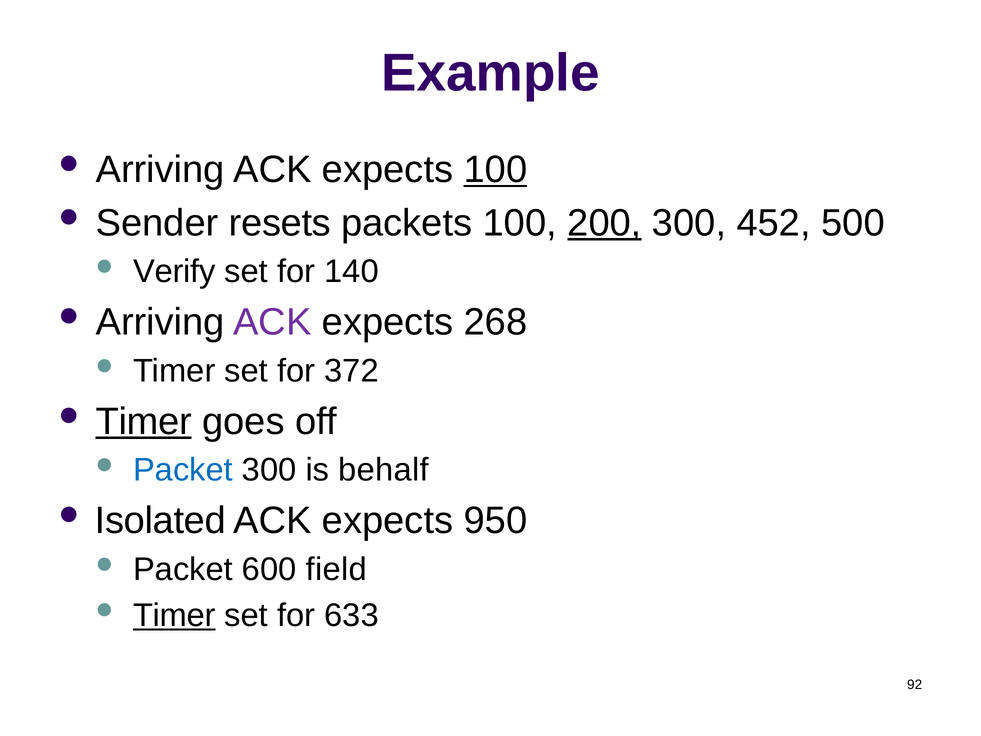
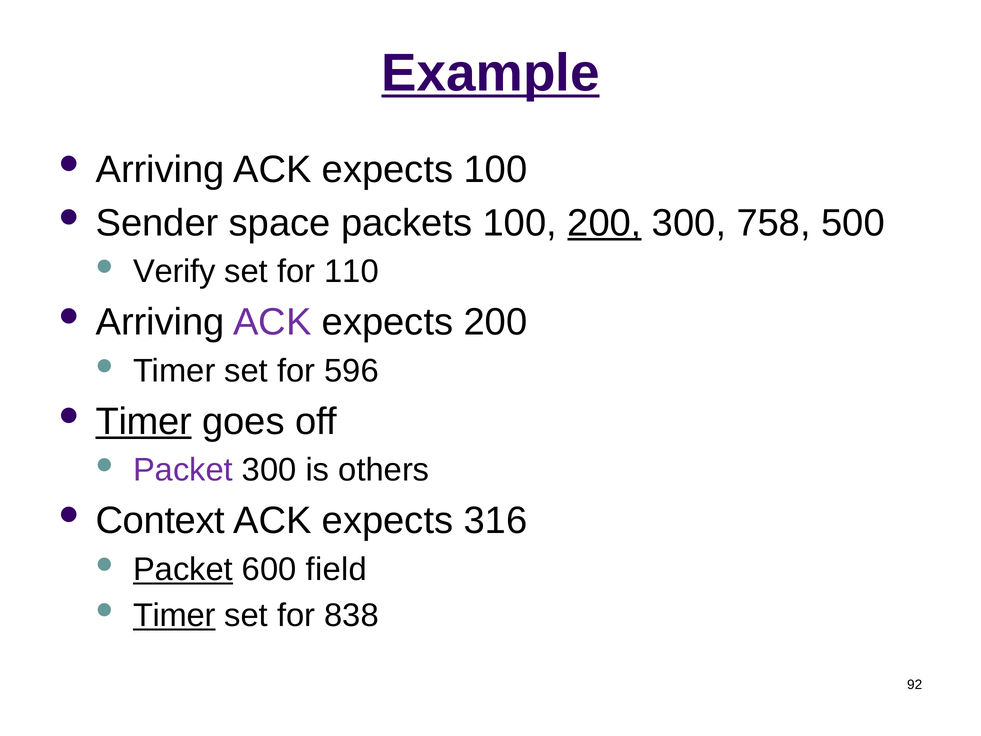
Example underline: none -> present
100 at (495, 169) underline: present -> none
resets: resets -> space
452: 452 -> 758
140: 140 -> 110
expects 268: 268 -> 200
372: 372 -> 596
Packet at (183, 470) colour: blue -> purple
behalf: behalf -> others
Isolated: Isolated -> Context
950: 950 -> 316
Packet at (183, 569) underline: none -> present
633: 633 -> 838
